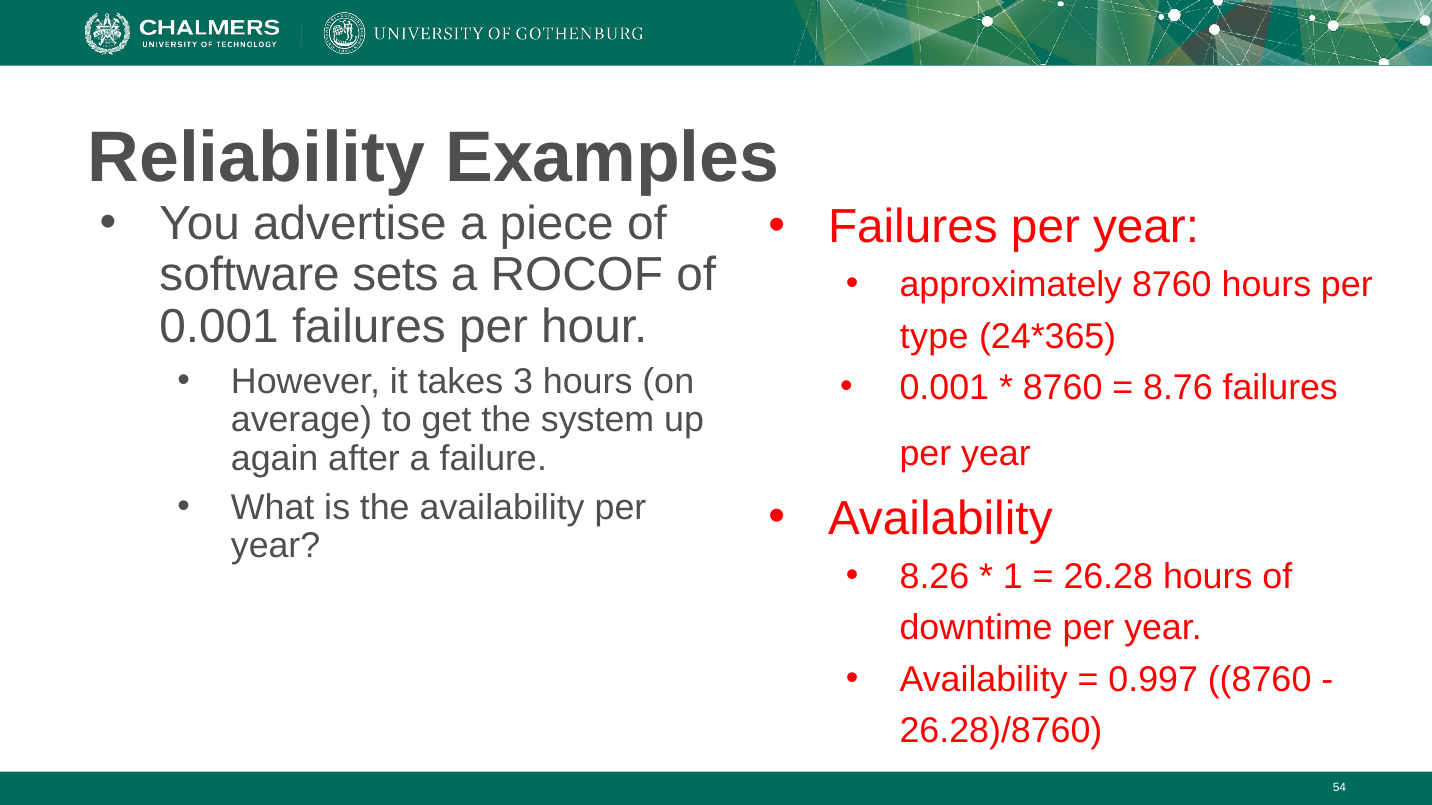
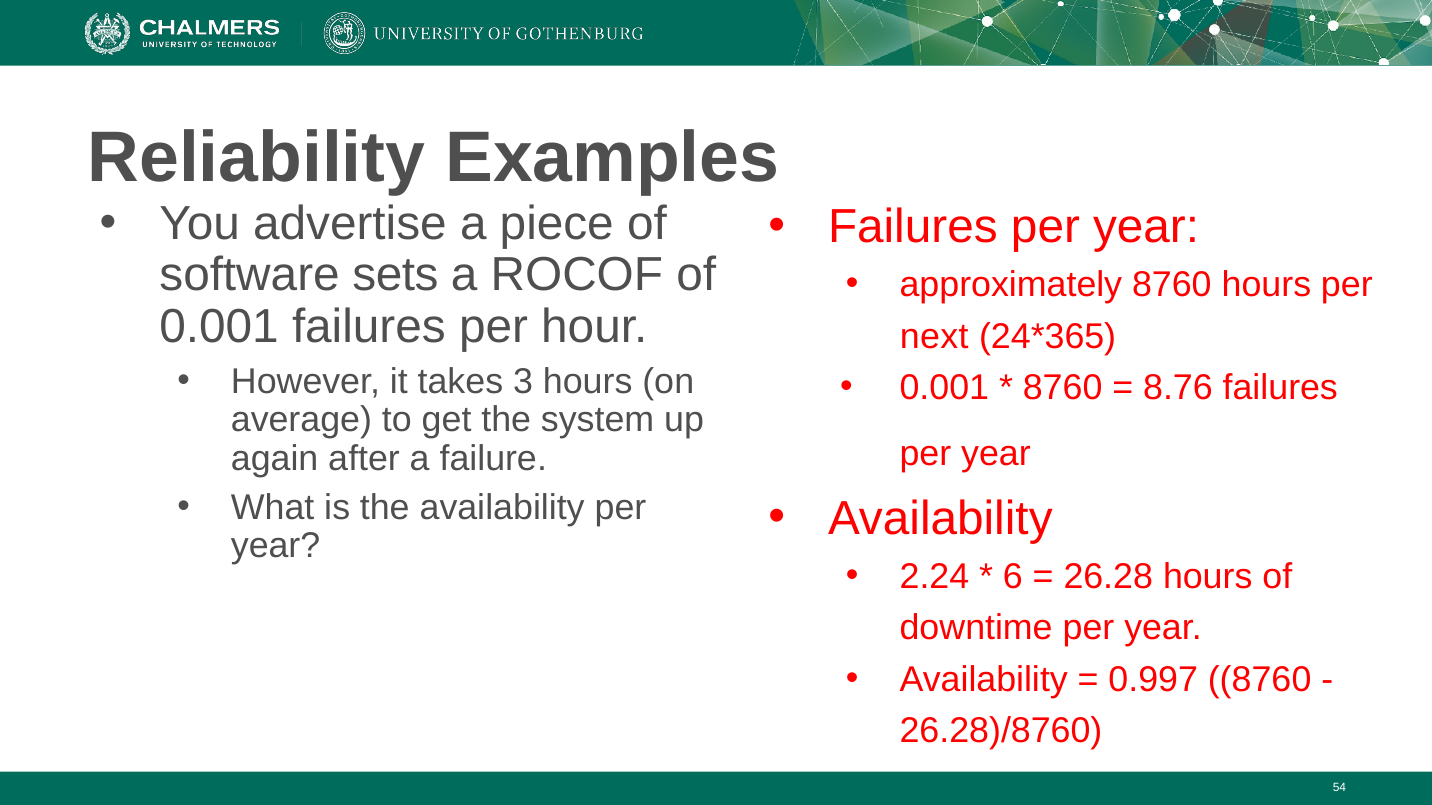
type: type -> next
8.26: 8.26 -> 2.24
1: 1 -> 6
